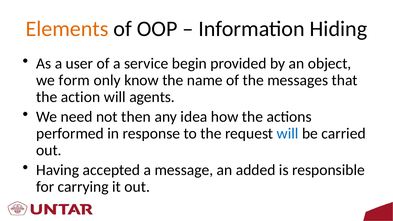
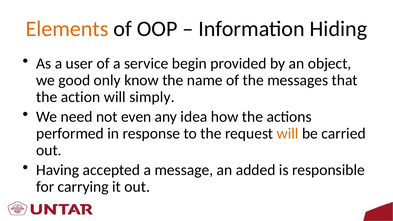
form: form -> good
agents: agents -> simply
then: then -> even
will at (288, 134) colour: blue -> orange
